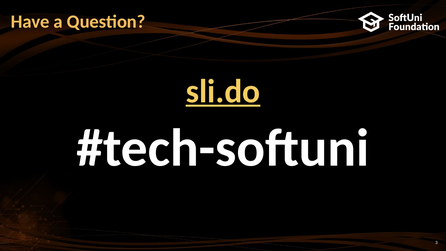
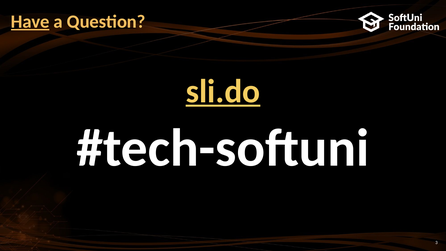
Have underline: none -> present
